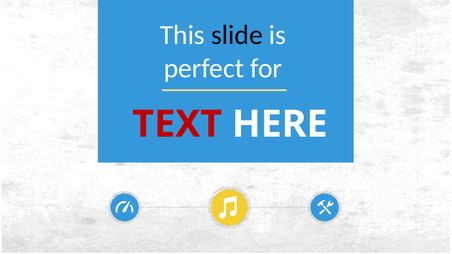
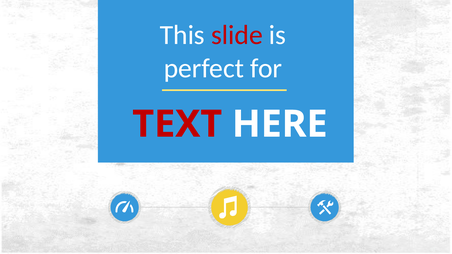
slide colour: black -> red
